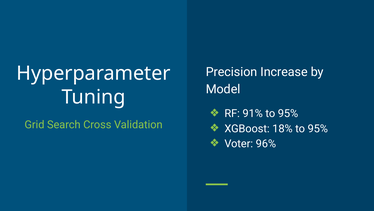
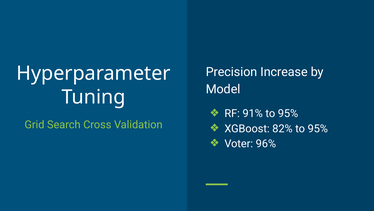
18%: 18% -> 82%
